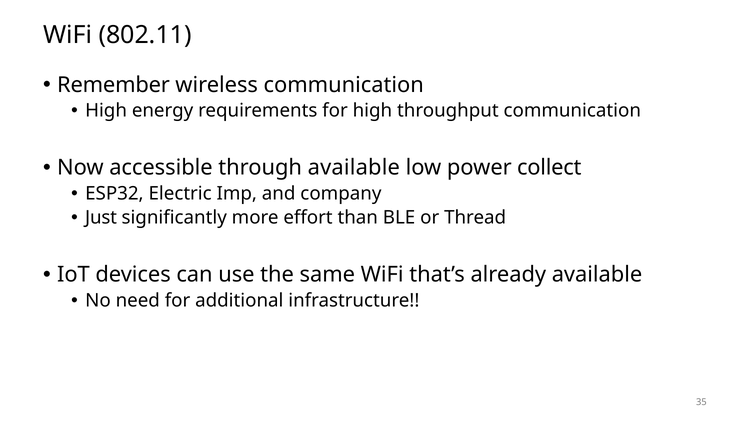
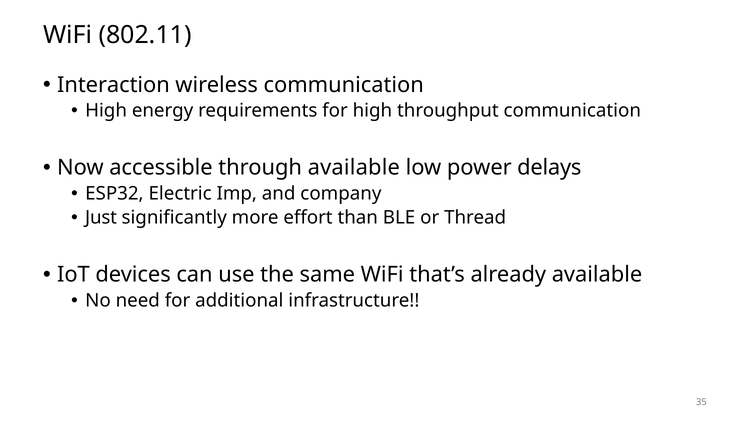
Remember: Remember -> Interaction
collect: collect -> delays
